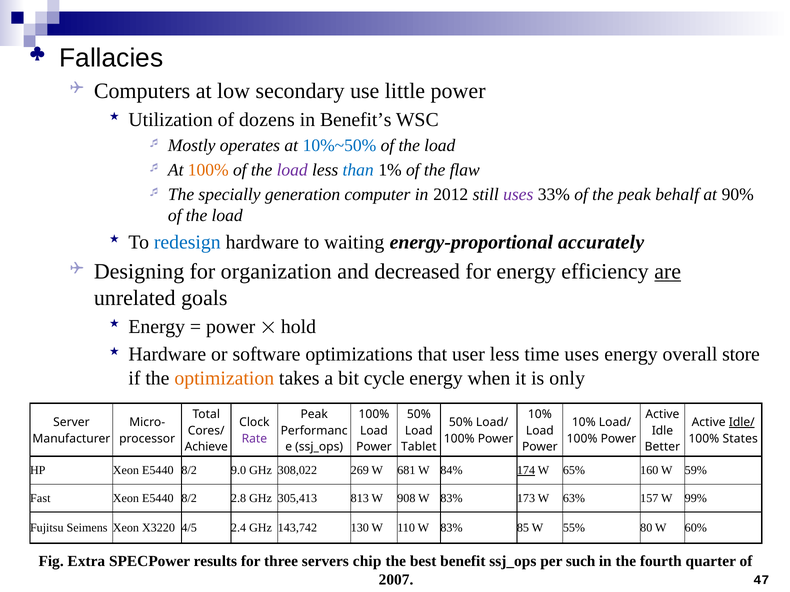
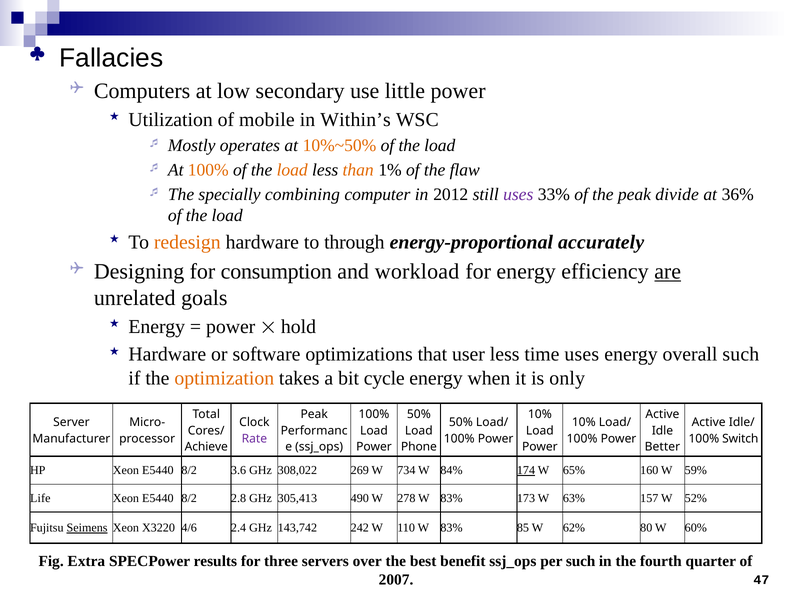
dozens: dozens -> mobile
Benefit’s: Benefit’s -> Within’s
10%~50% colour: blue -> orange
load at (292, 170) colour: purple -> orange
than colour: blue -> orange
generation: generation -> combining
behalf: behalf -> divide
90%: 90% -> 36%
redesign colour: blue -> orange
waiting: waiting -> through
organization: organization -> consumption
decreased: decreased -> workload
overall store: store -> such
Idle/ underline: present -> none
States: States -> Switch
Tablet: Tablet -> Phone
9.0: 9.0 -> 3.6
681: 681 -> 734
Fast: Fast -> Life
813: 813 -> 490
908: 908 -> 278
99%: 99% -> 52%
Seimens underline: none -> present
4/5: 4/5 -> 4/6
130: 130 -> 242
55%: 55% -> 62%
chip: chip -> over
